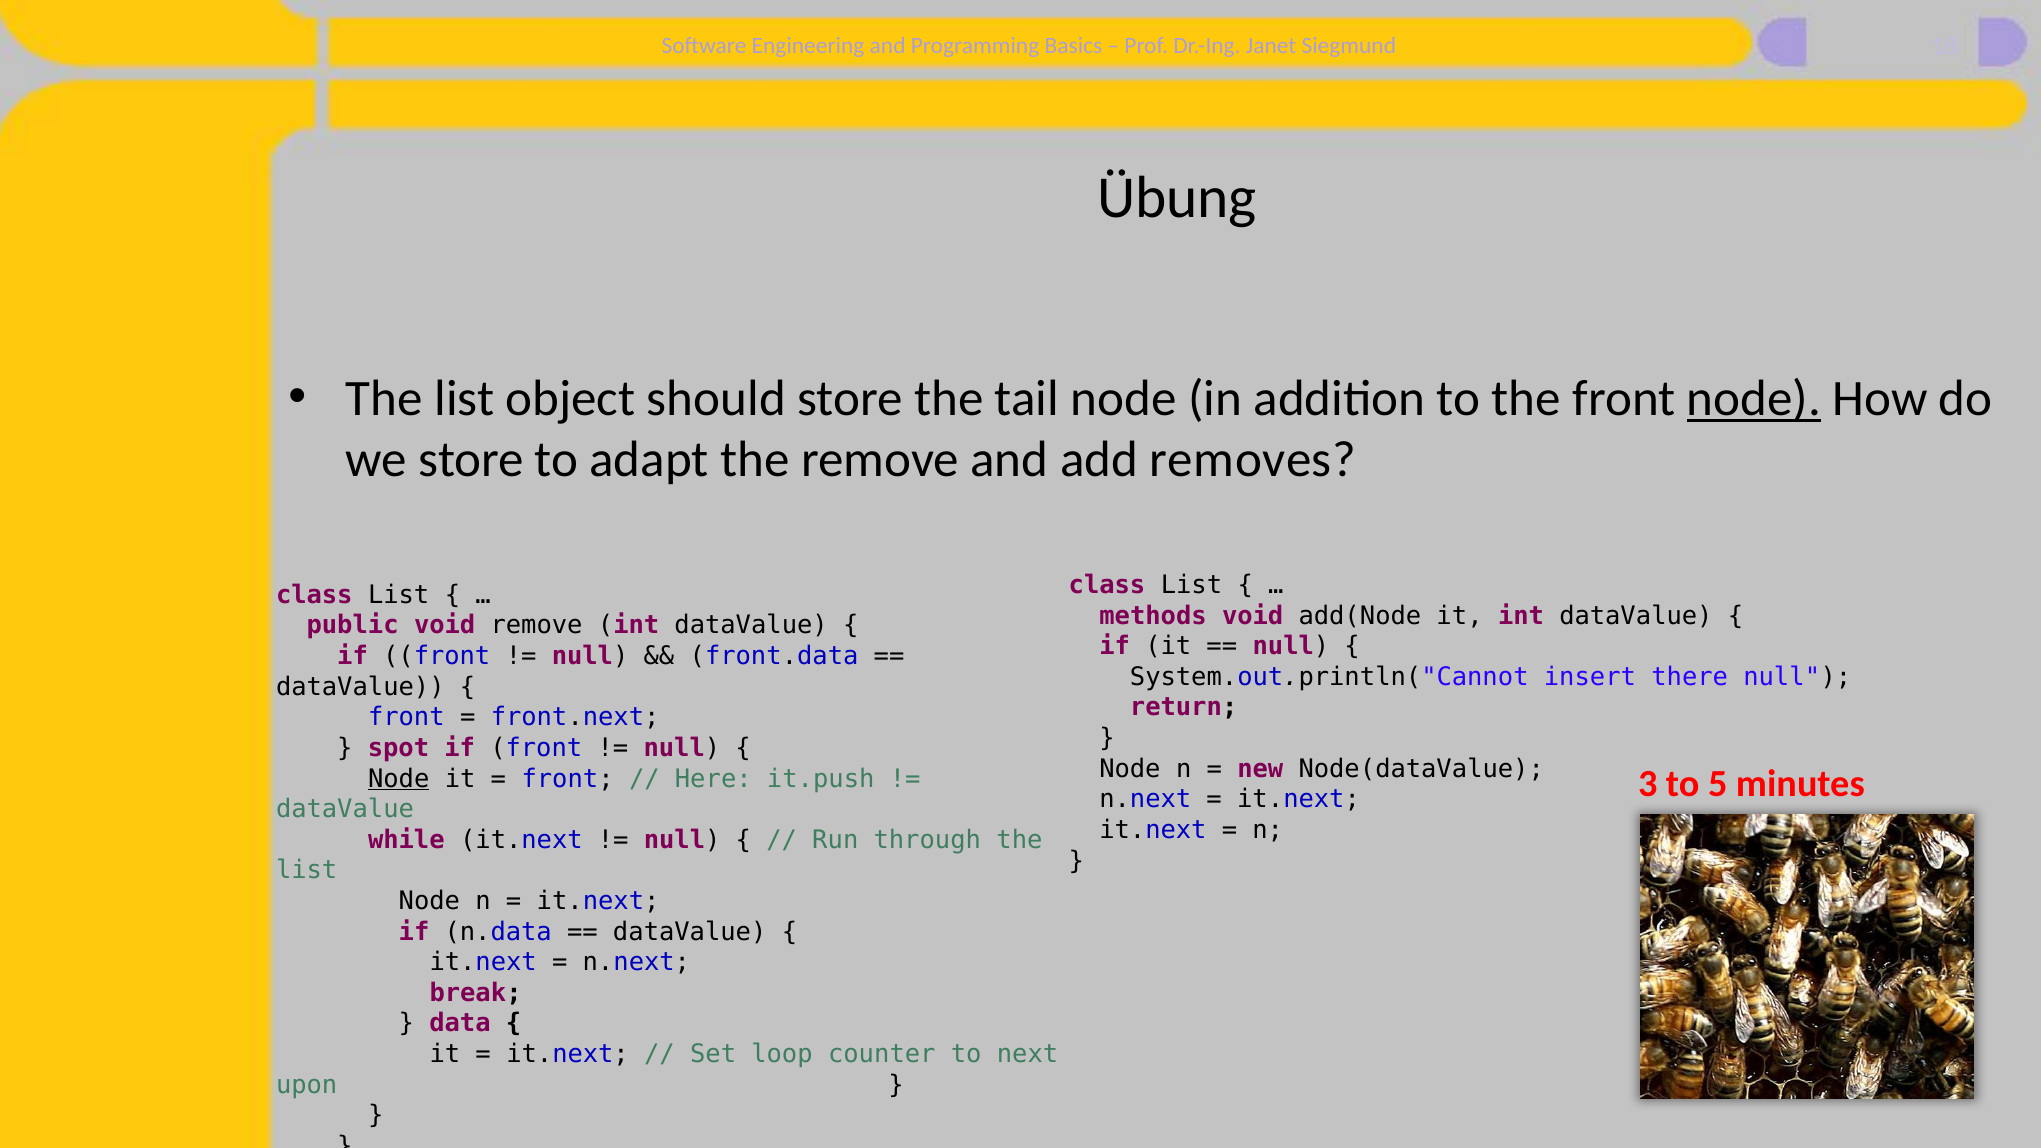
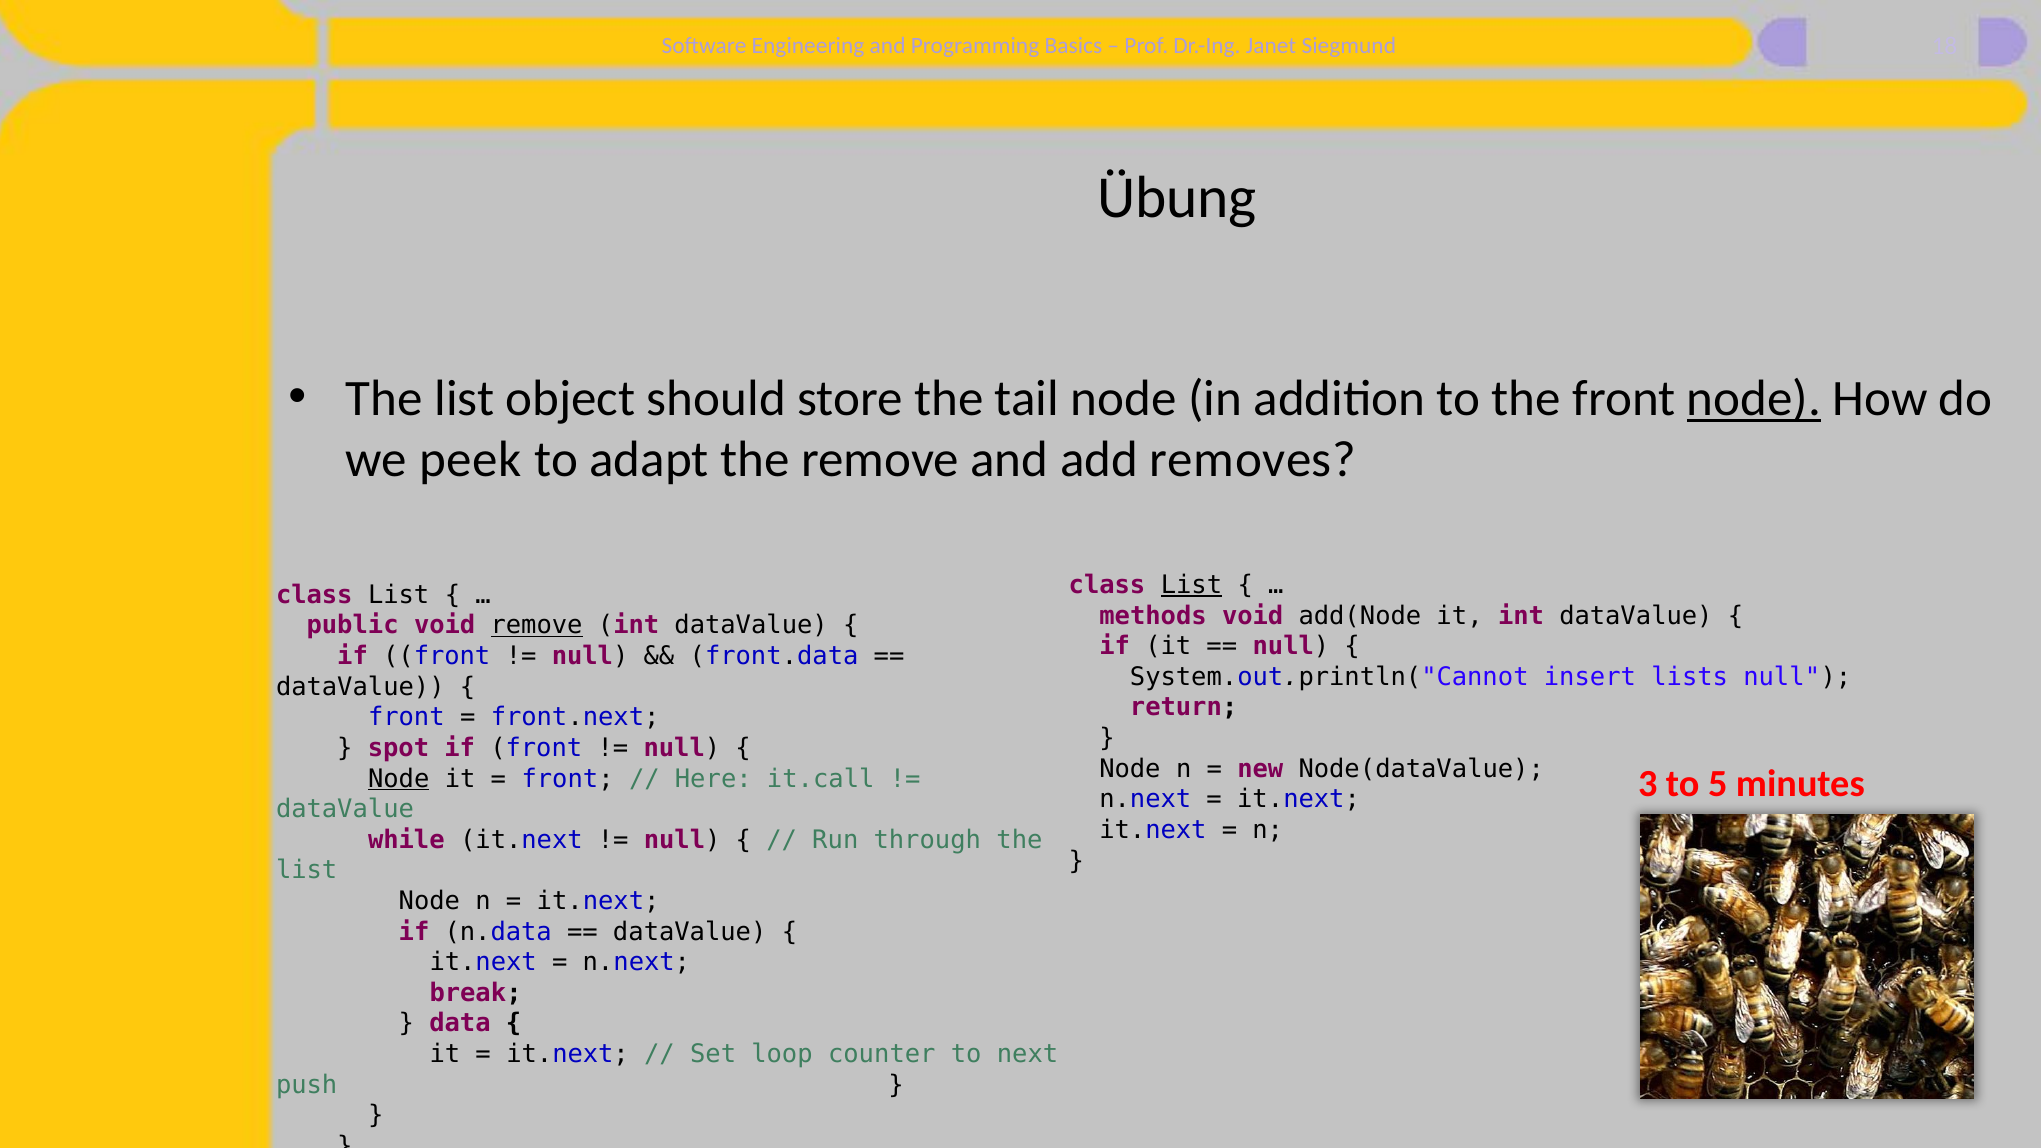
we store: store -> peek
List at (1191, 585) underline: none -> present
remove at (537, 626) underline: none -> present
there: there -> lists
it.push: it.push -> it.call
upon: upon -> push
